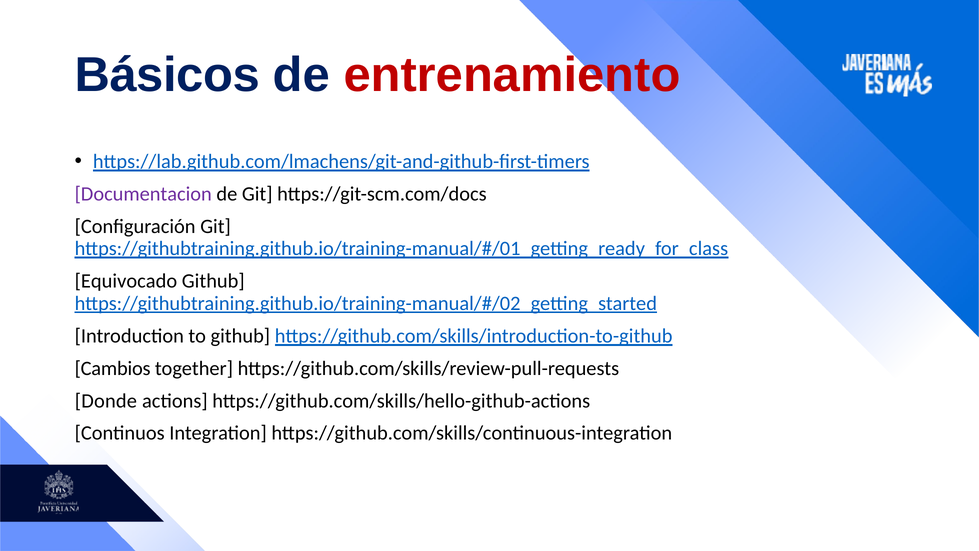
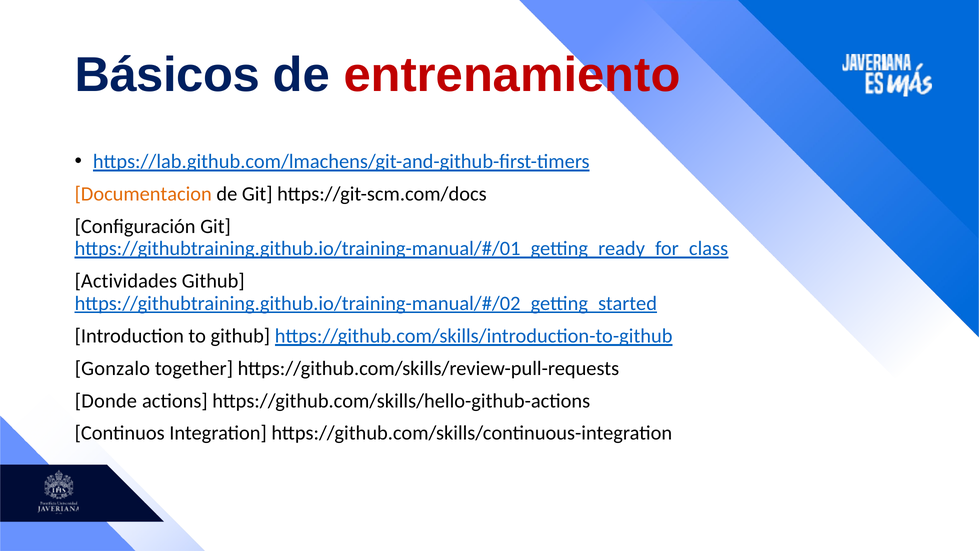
Documentacion colour: purple -> orange
Equivocado: Equivocado -> Actividades
Cambios: Cambios -> Gonzalo
